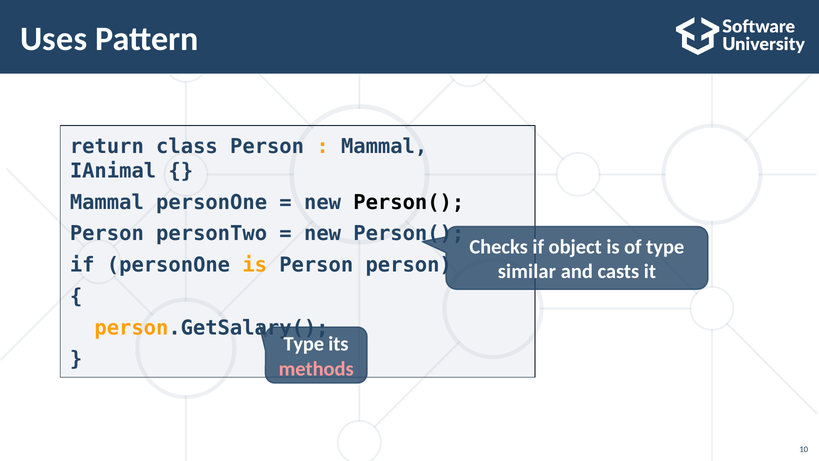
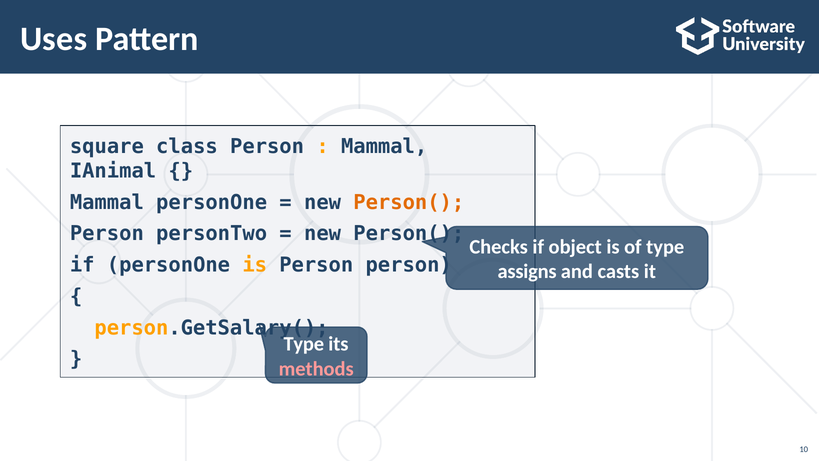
return: return -> square
Person( at (409, 202) colour: black -> orange
similar: similar -> assigns
